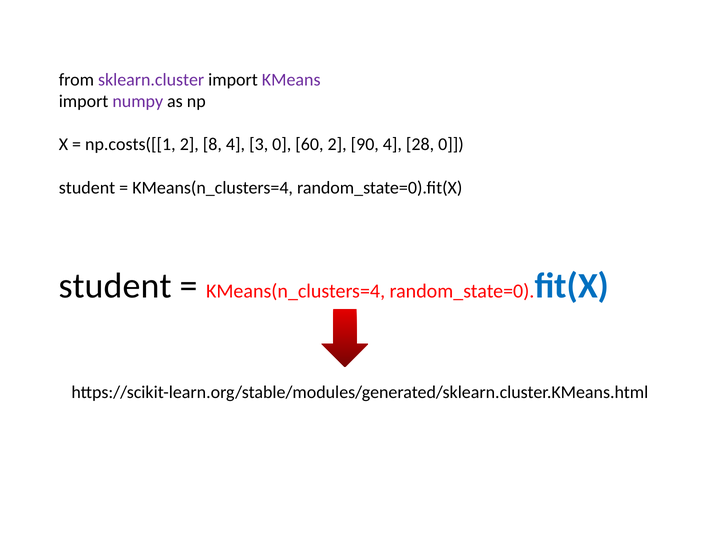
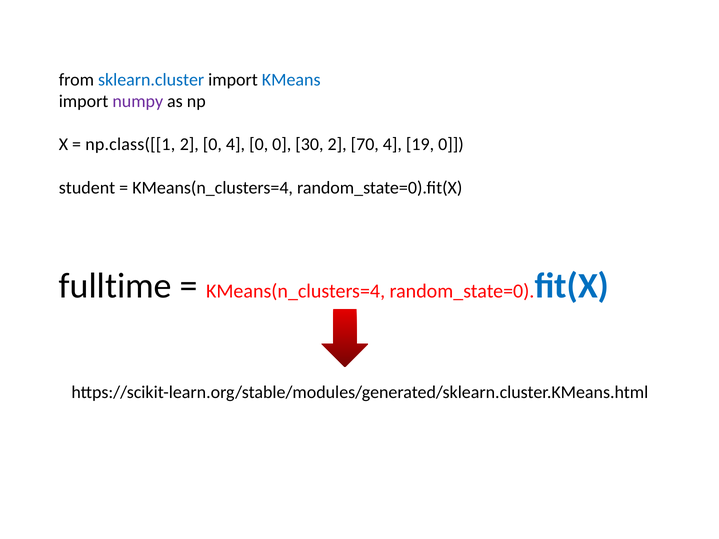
sklearn.cluster colour: purple -> blue
KMeans colour: purple -> blue
np.costs([[1: np.costs([[1 -> np.class([[1
2 8: 8 -> 0
4 3: 3 -> 0
60: 60 -> 30
90: 90 -> 70
28: 28 -> 19
student at (115, 286): student -> fulltime
